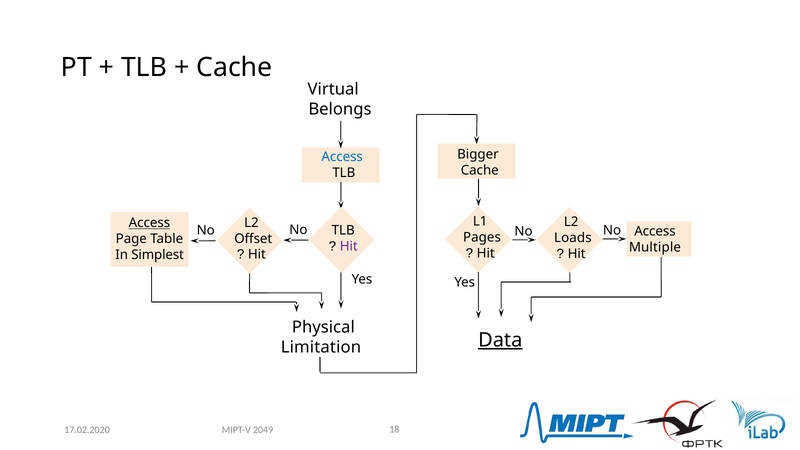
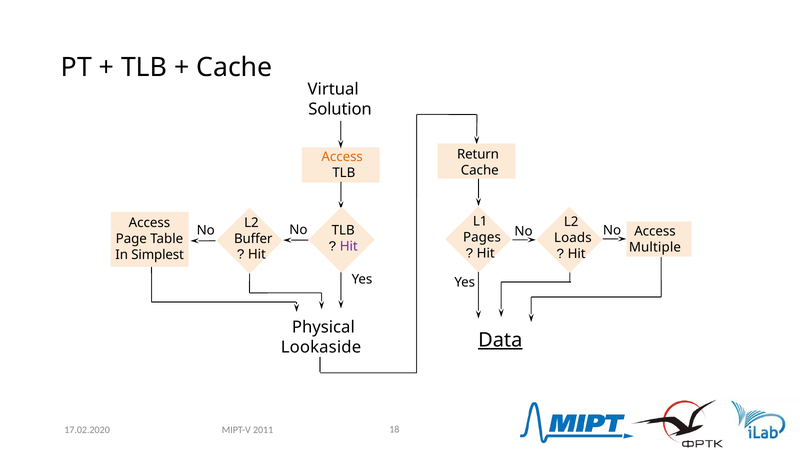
Belongs: Belongs -> Solution
Bigger: Bigger -> Return
Access at (342, 157) colour: blue -> orange
Access at (149, 223) underline: present -> none
Offset: Offset -> Buffer
Limitation: Limitation -> Lookaside
2049: 2049 -> 2011
